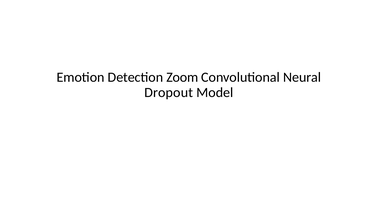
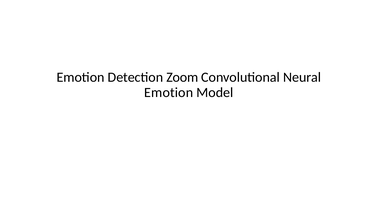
Dropout at (169, 93): Dropout -> Emotion
